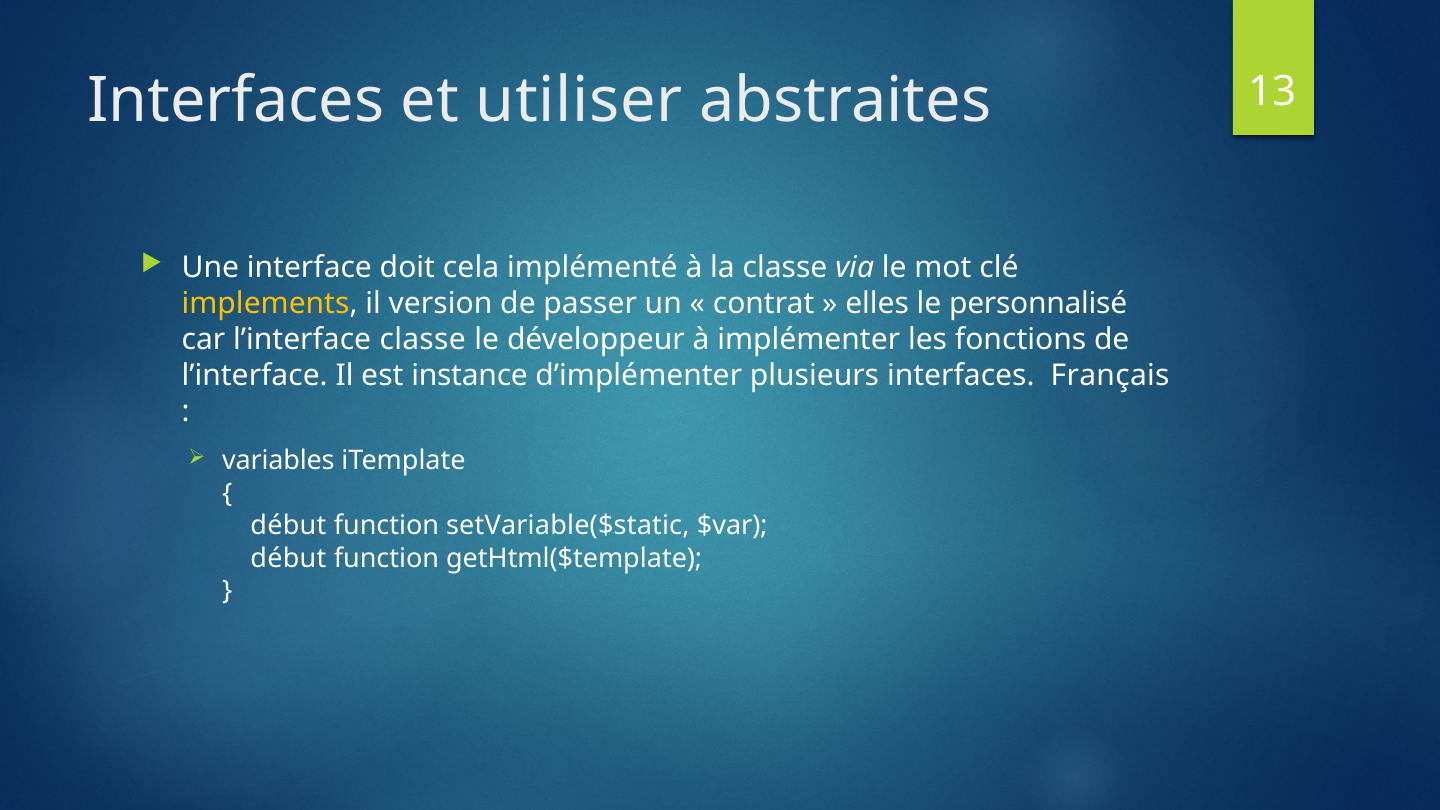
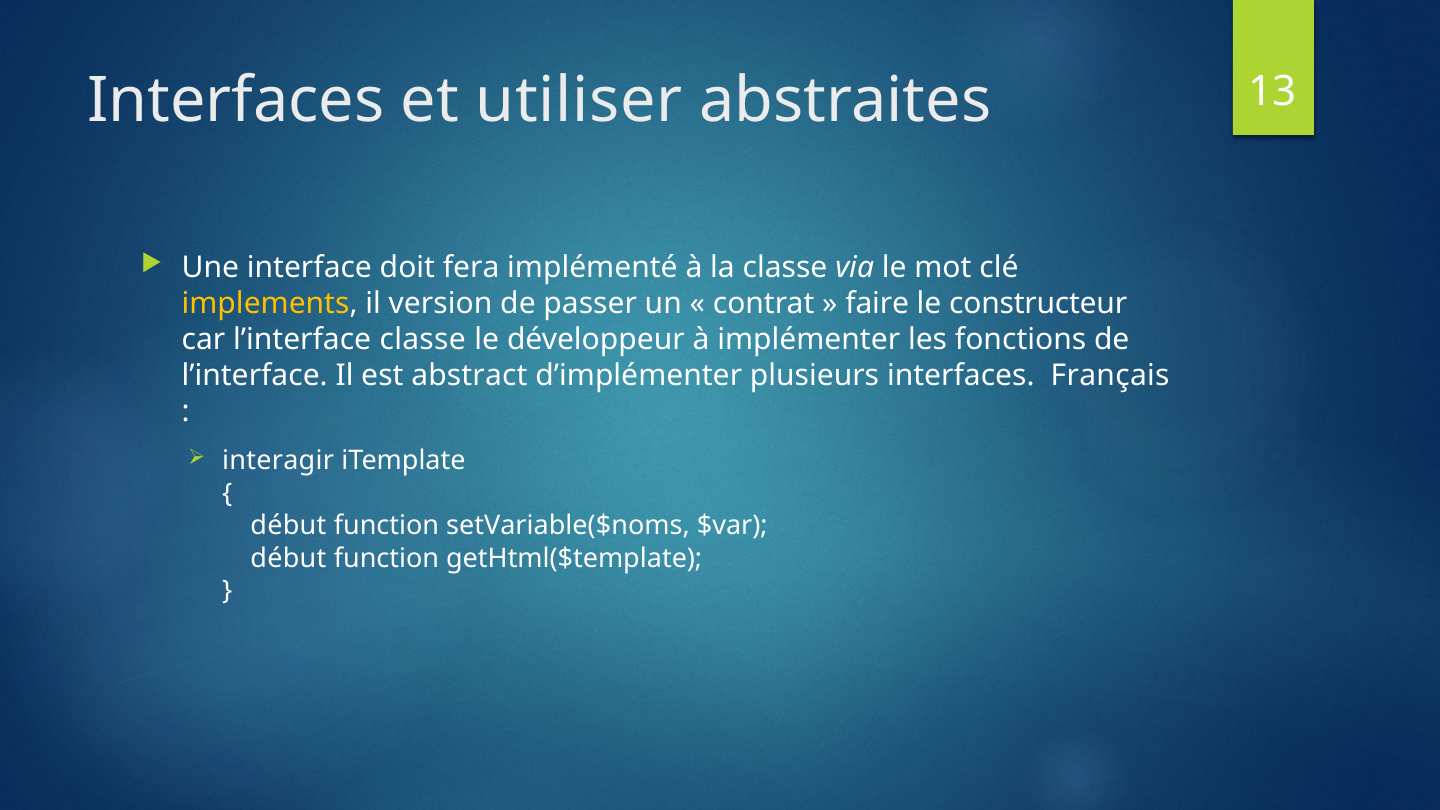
cela: cela -> fera
elles: elles -> faire
personnalisé: personnalisé -> constructeur
instance: instance -> abstract
variables: variables -> interagir
setVariable($static: setVariable($static -> setVariable($noms
